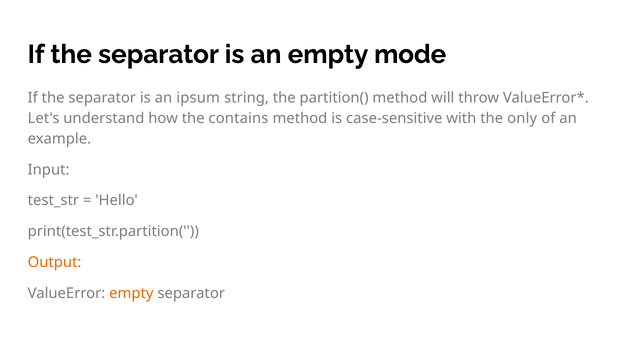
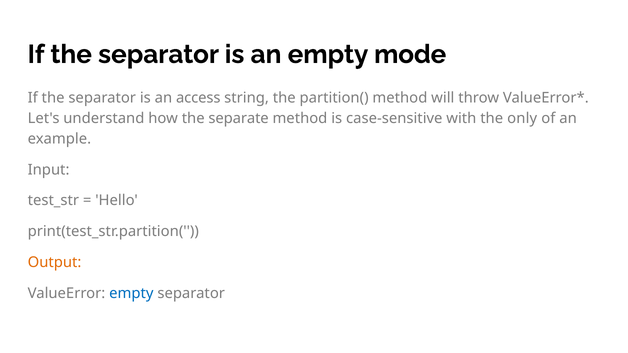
ipsum: ipsum -> access
contains: contains -> separate
empty at (131, 293) colour: orange -> blue
